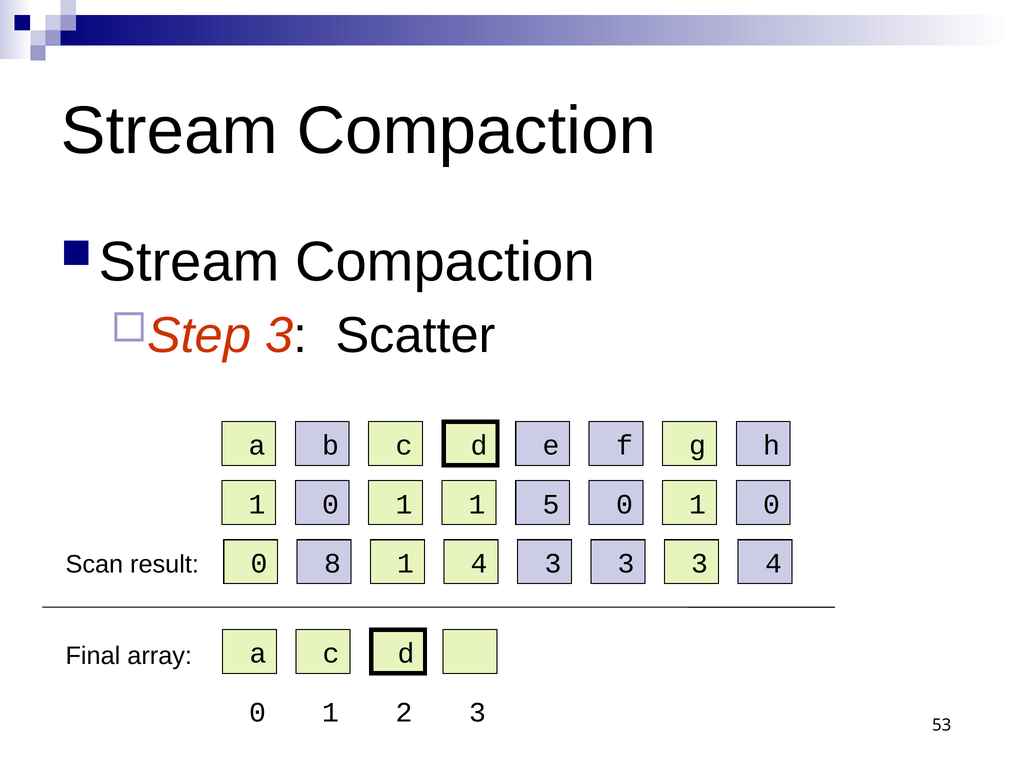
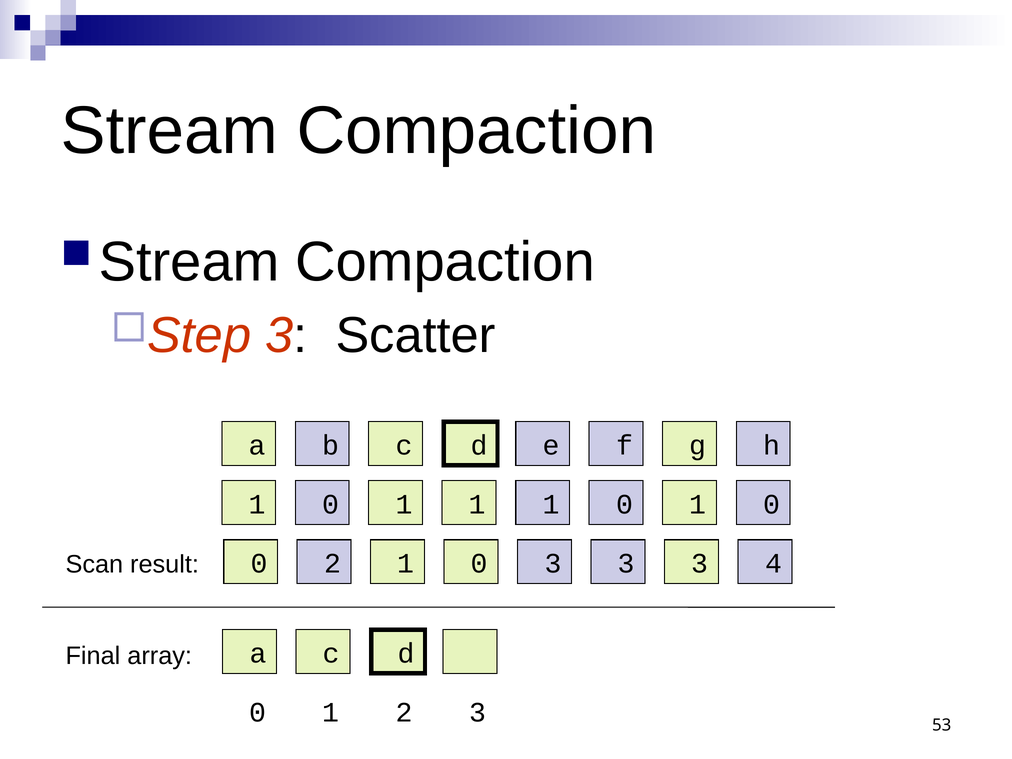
5 at (551, 505): 5 -> 1
0 8: 8 -> 2
4 at (479, 564): 4 -> 0
